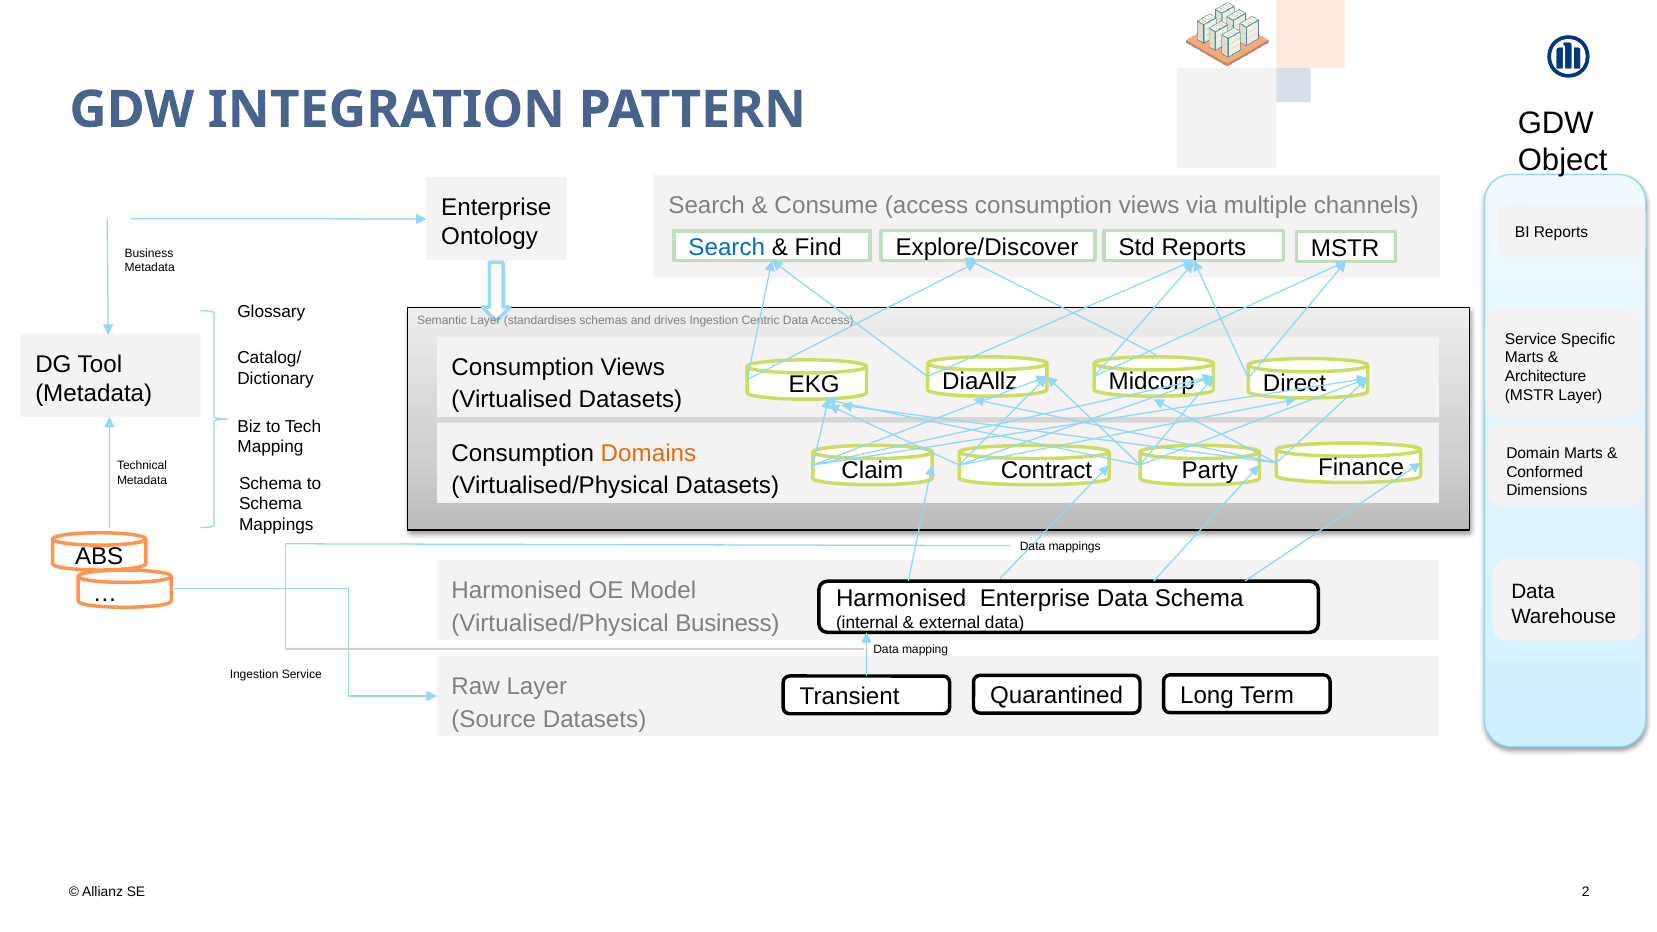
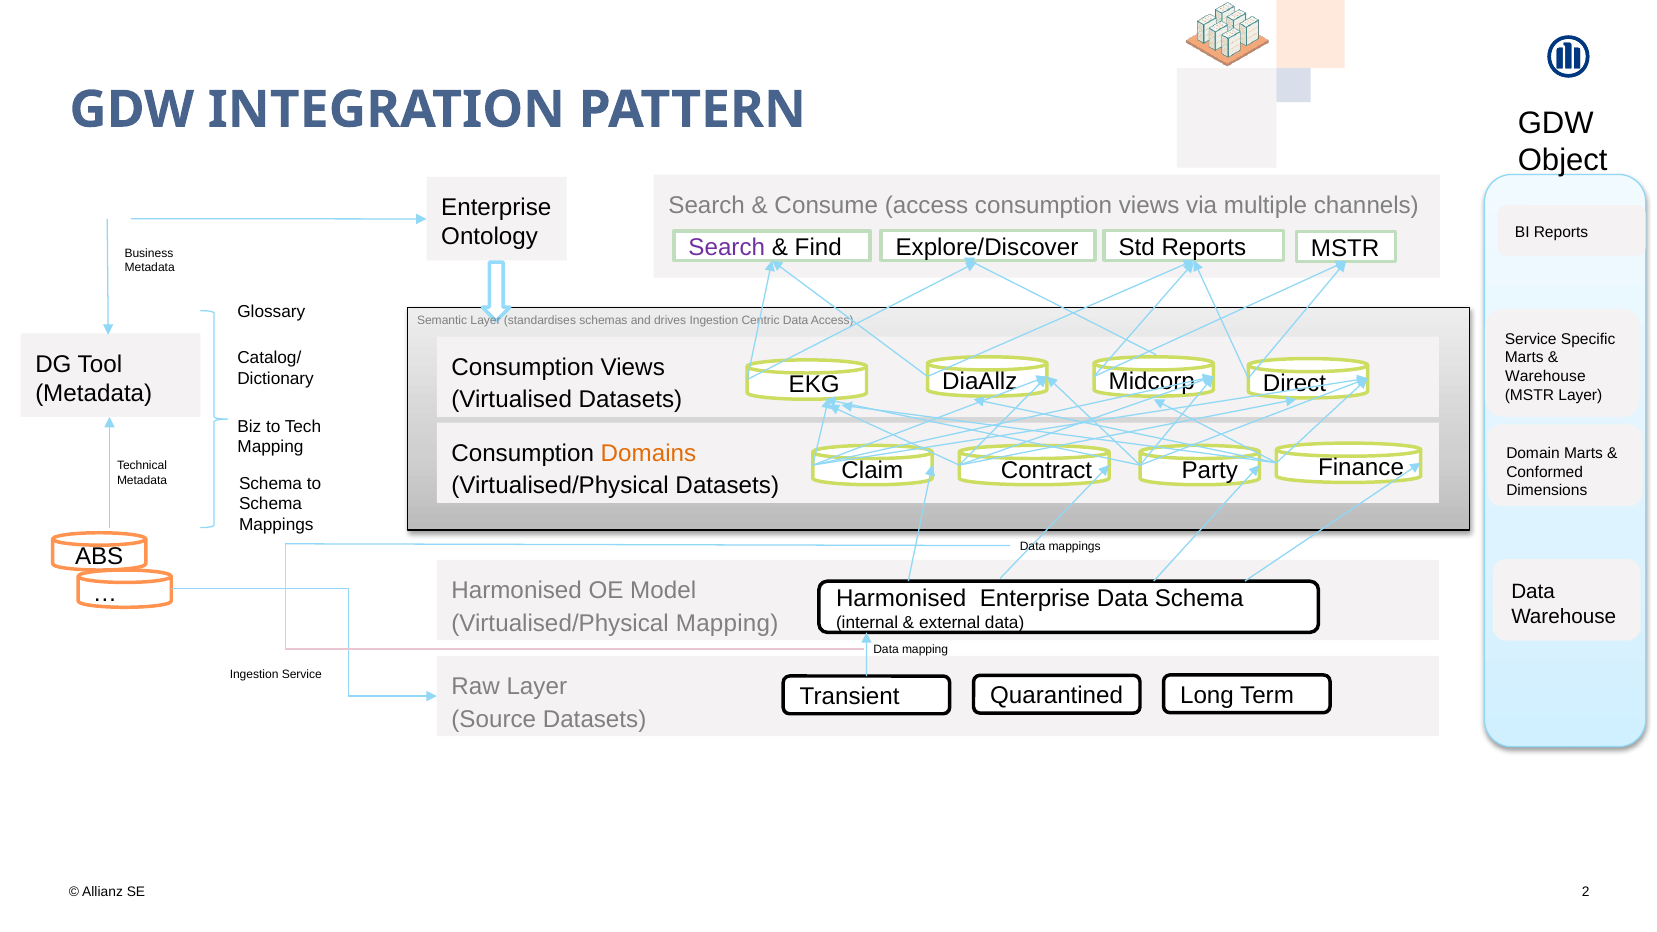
Search at (727, 247) colour: blue -> purple
Architecture at (1546, 376): Architecture -> Warehouse
Virtualised/Physical Business: Business -> Mapping
